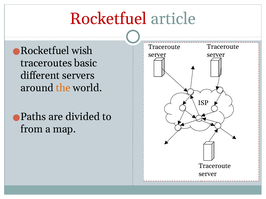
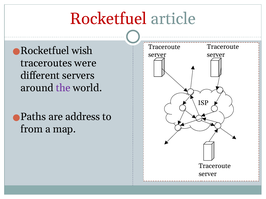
basic: basic -> were
the colour: orange -> purple
divided: divided -> address
